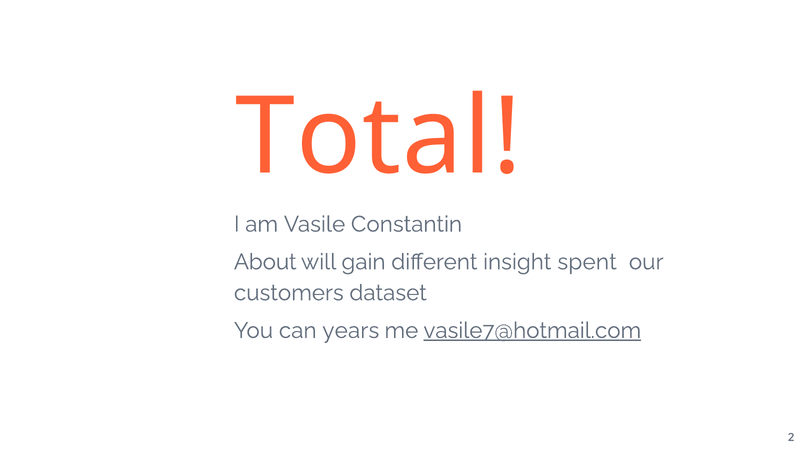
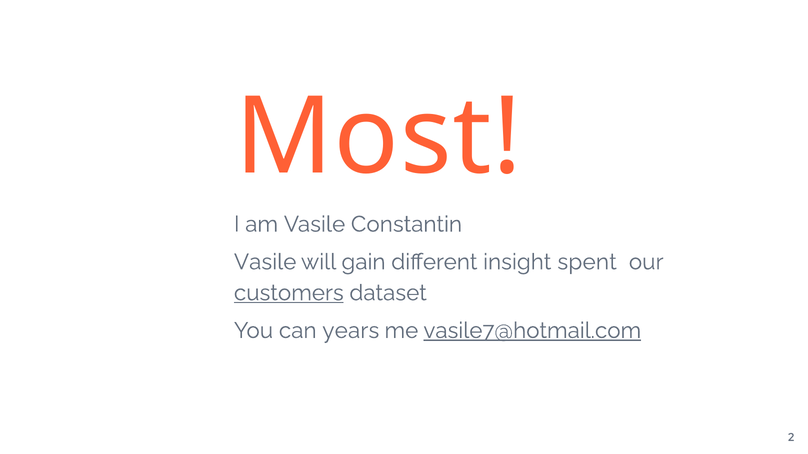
Total: Total -> Most
About at (265, 262): About -> Vasile
customers underline: none -> present
